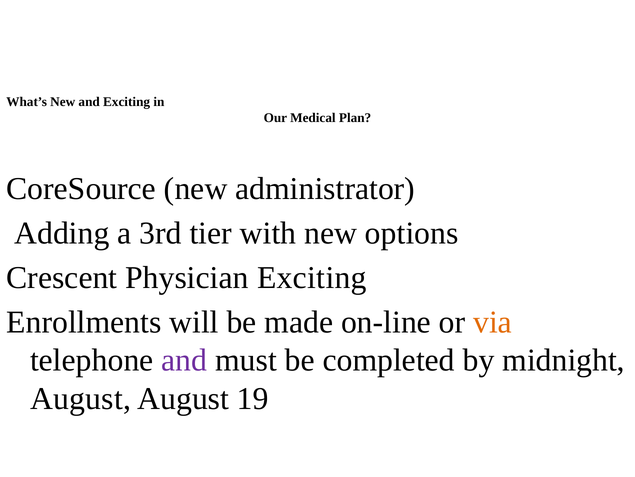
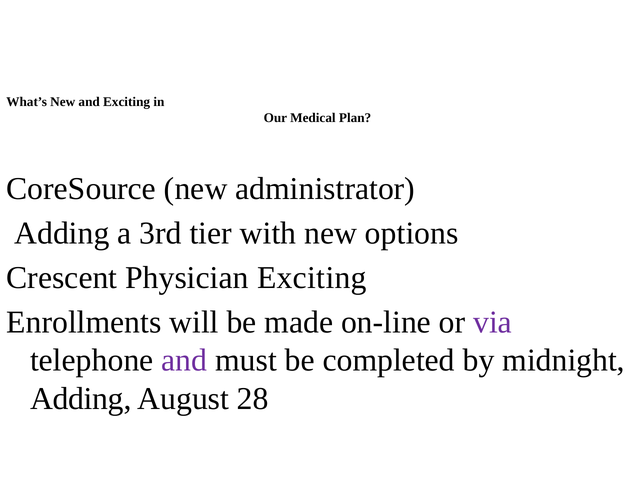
via colour: orange -> purple
August at (81, 398): August -> Adding
19: 19 -> 28
